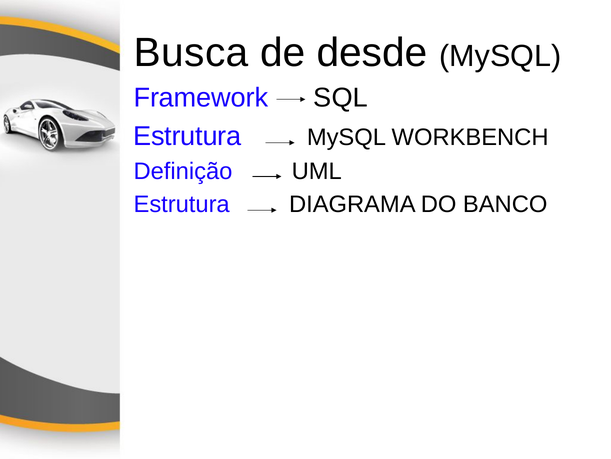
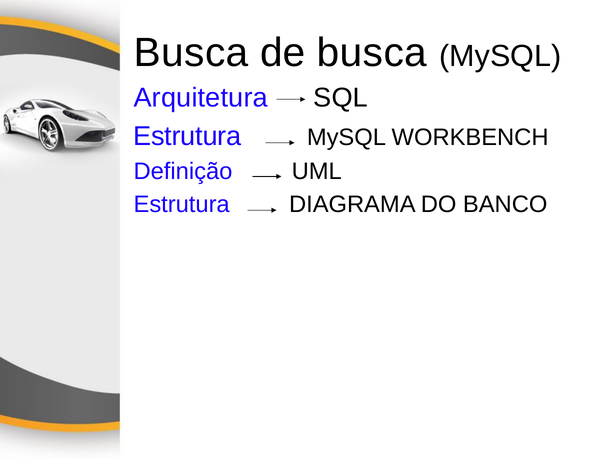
de desde: desde -> busca
Framework: Framework -> Arquitetura
